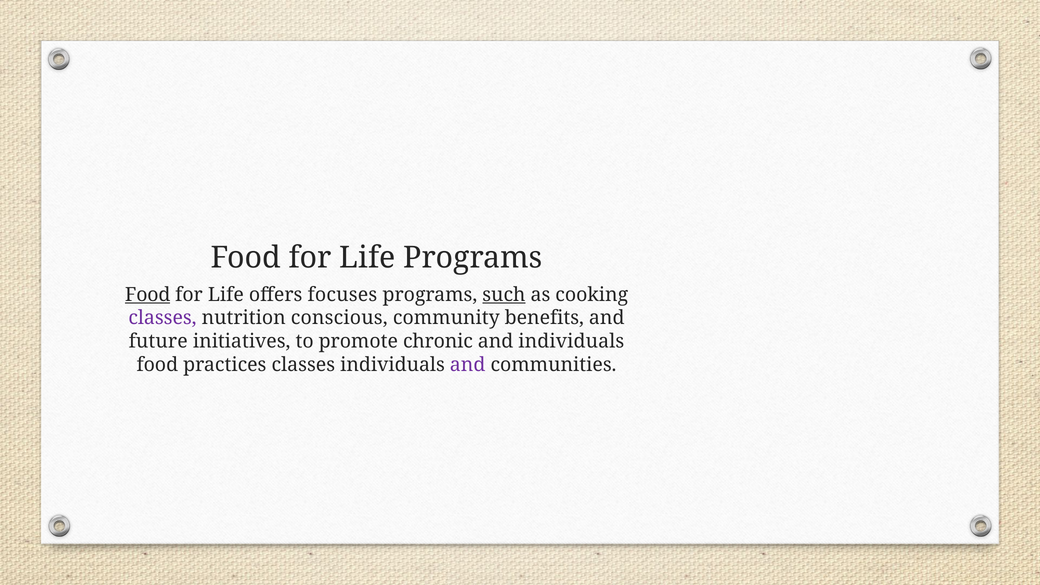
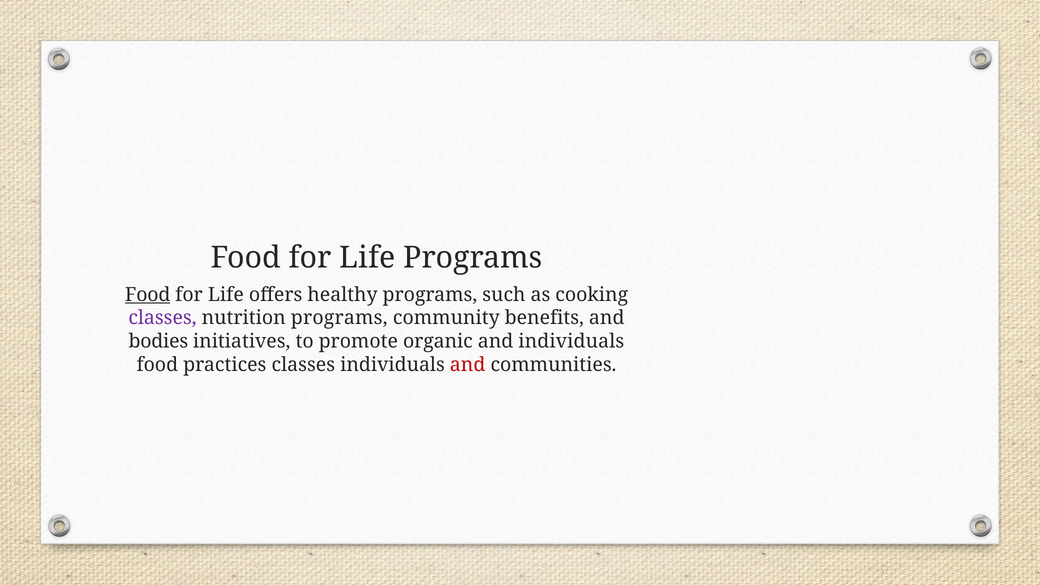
focuses: focuses -> healthy
such underline: present -> none
nutrition conscious: conscious -> programs
future: future -> bodies
chronic: chronic -> organic
and at (468, 365) colour: purple -> red
